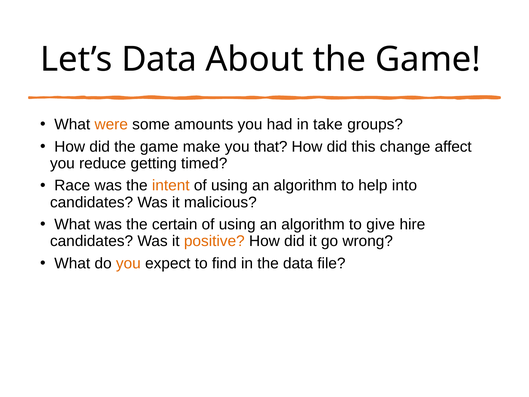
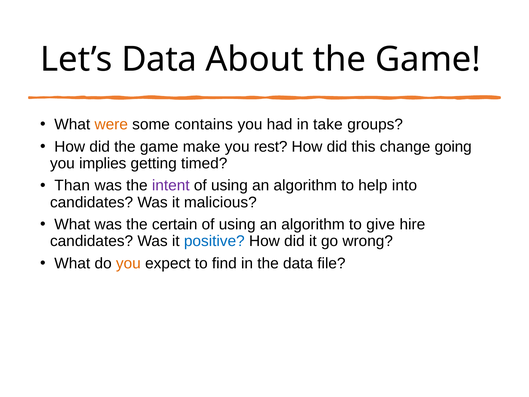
amounts: amounts -> contains
that: that -> rest
affect: affect -> going
reduce: reduce -> implies
Race: Race -> Than
intent colour: orange -> purple
positive colour: orange -> blue
